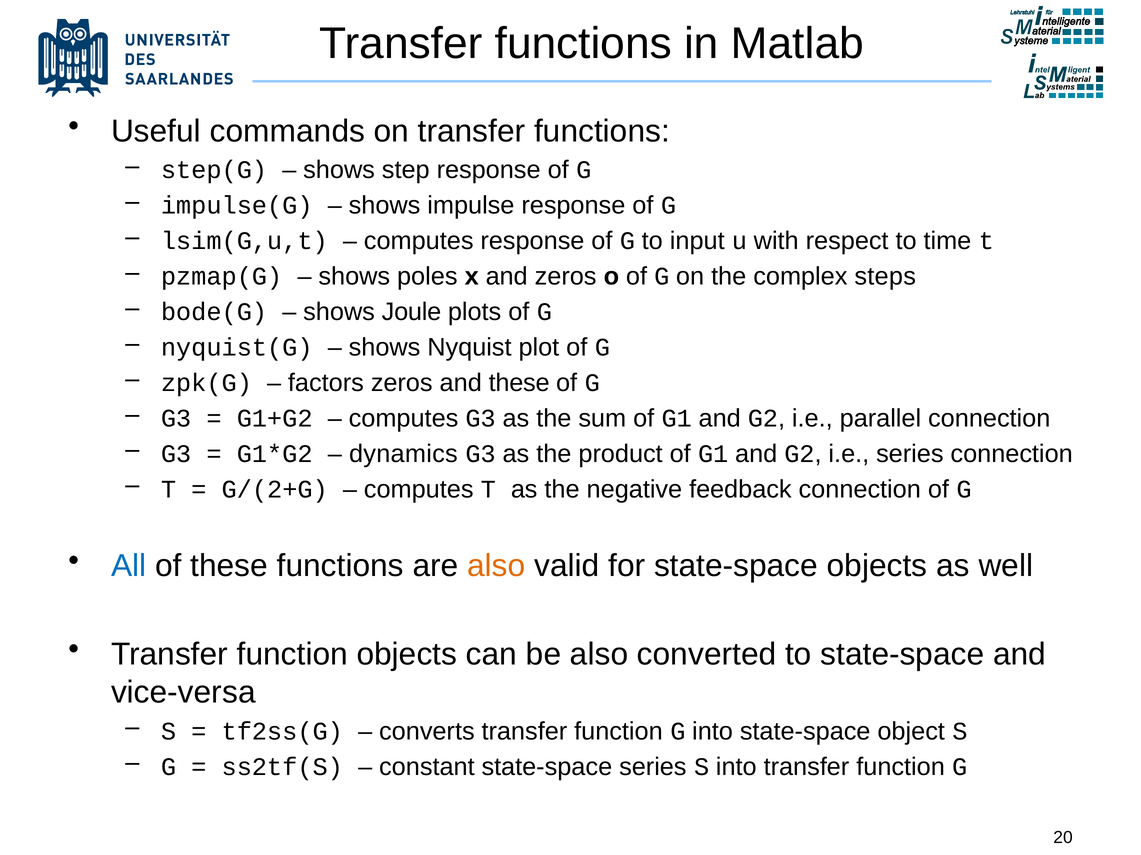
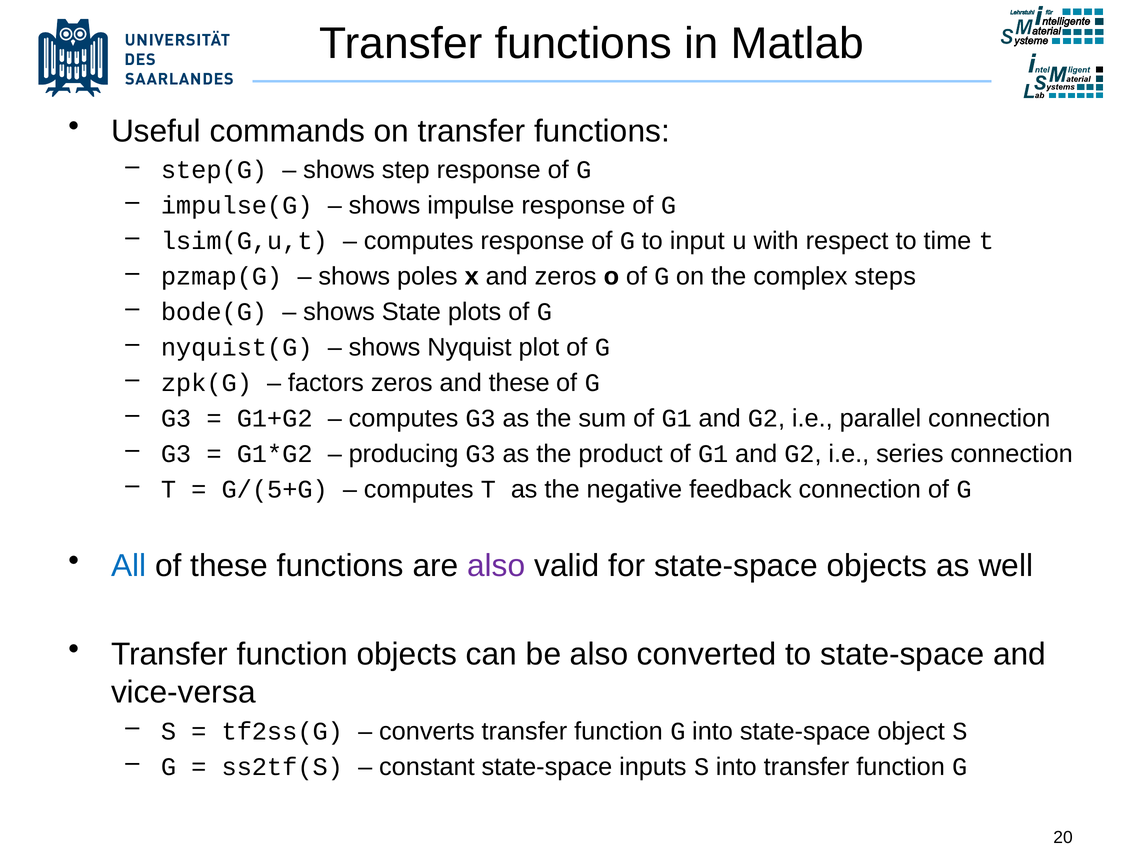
Joule: Joule -> State
dynamics: dynamics -> producing
G/(2+G: G/(2+G -> G/(5+G
also at (496, 566) colour: orange -> purple
state-space series: series -> inputs
